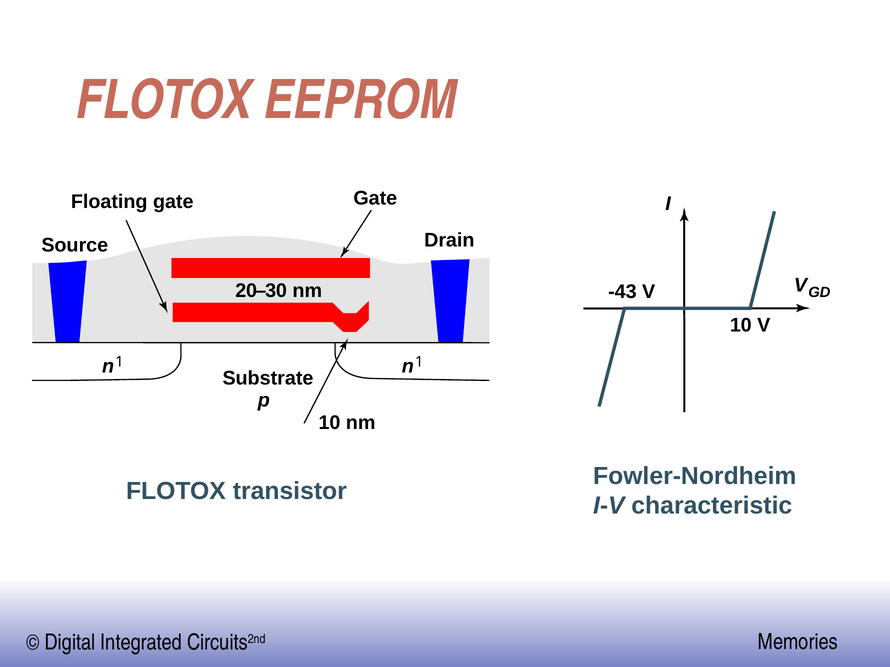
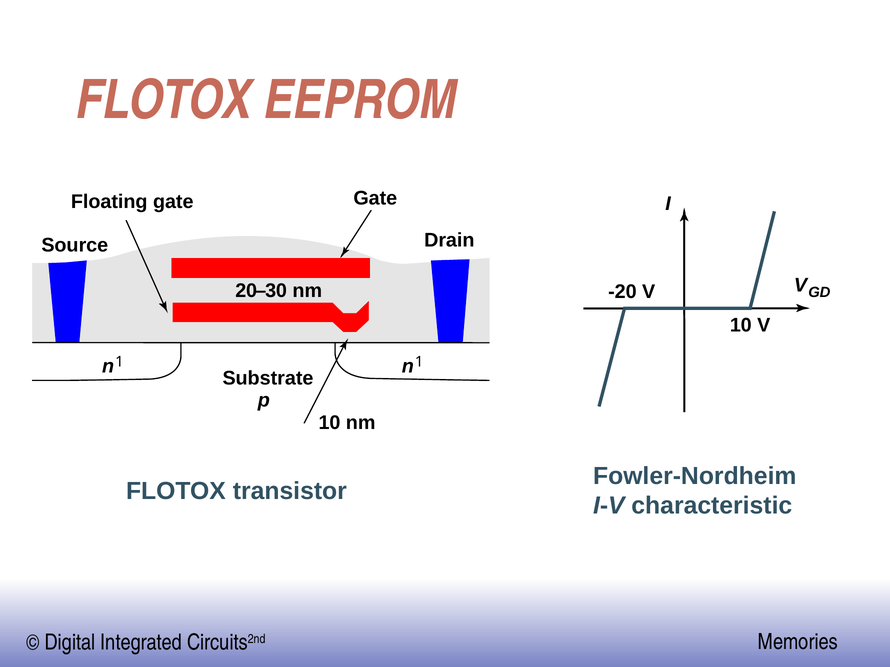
-43: -43 -> -20
